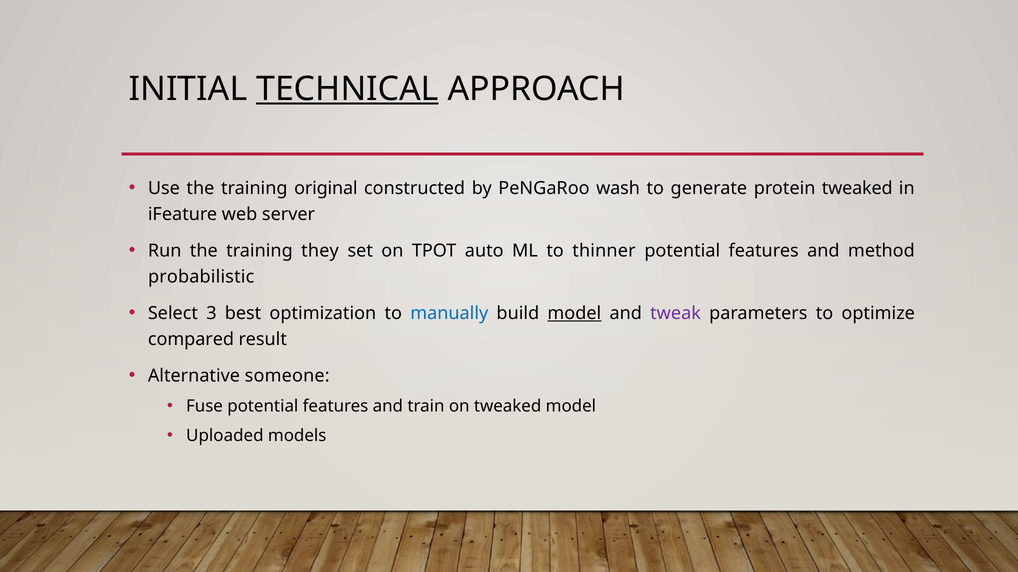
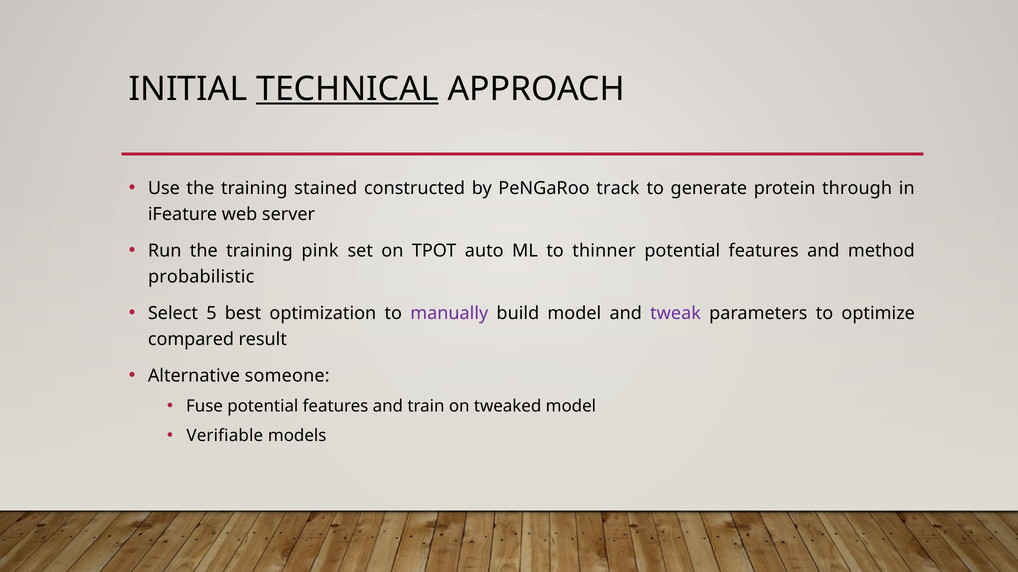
original: original -> stained
wash: wash -> track
protein tweaked: tweaked -> through
they: they -> pink
3: 3 -> 5
manually colour: blue -> purple
model at (574, 314) underline: present -> none
Uploaded: Uploaded -> Verifiable
